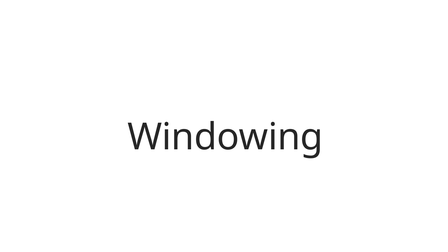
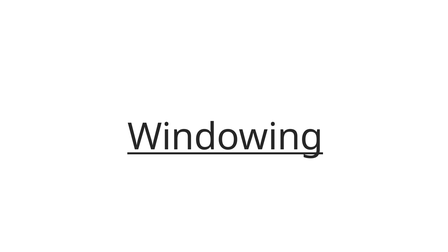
Windowing underline: none -> present
